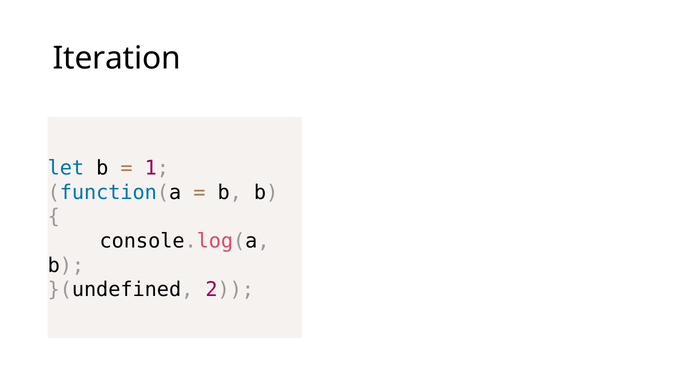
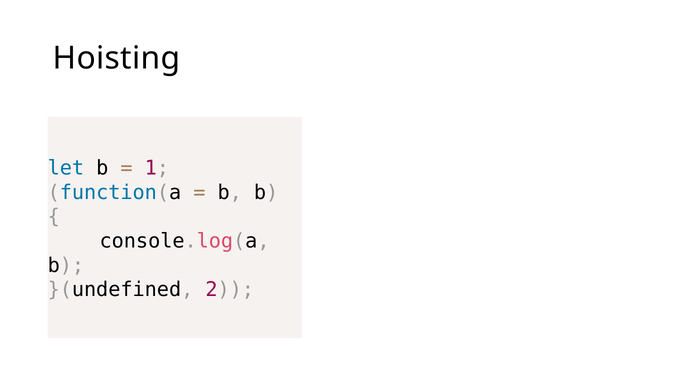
Iteration: Iteration -> Hoisting
